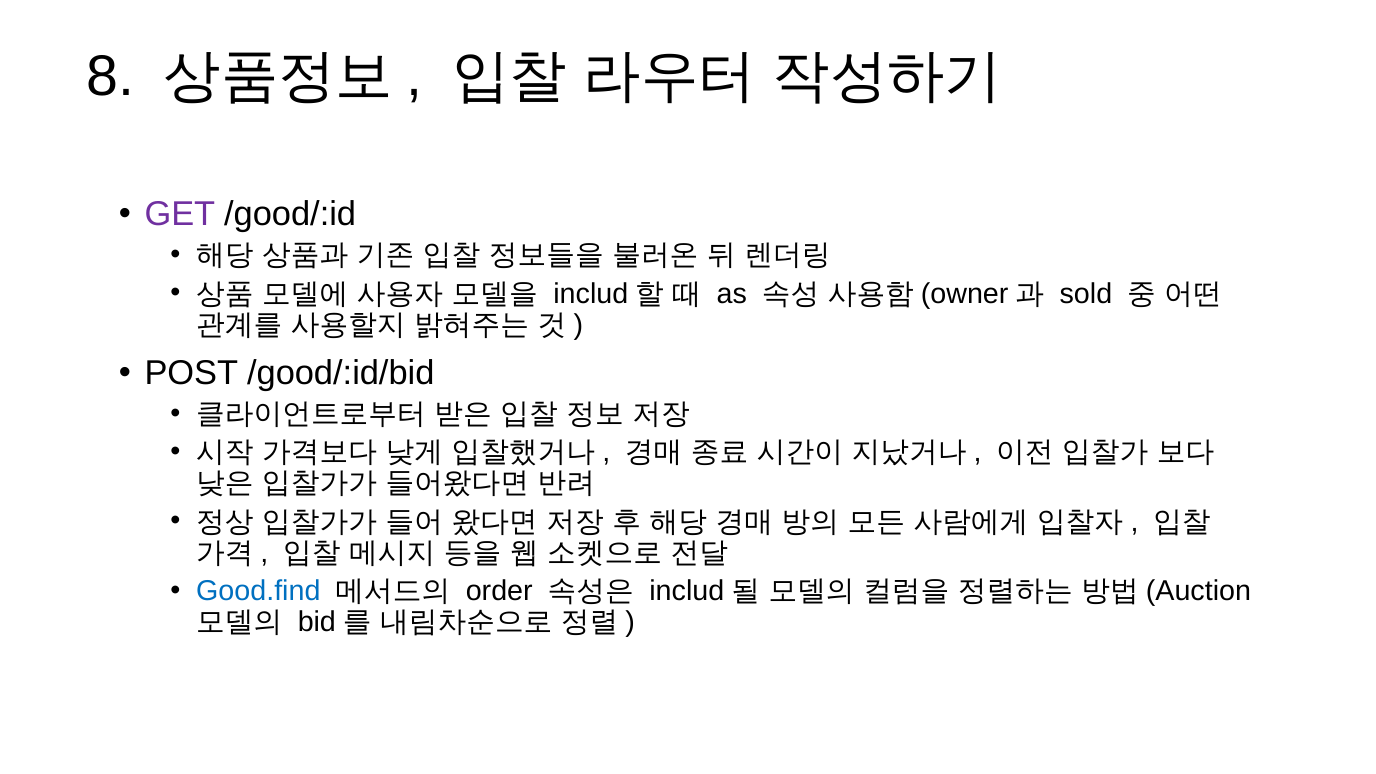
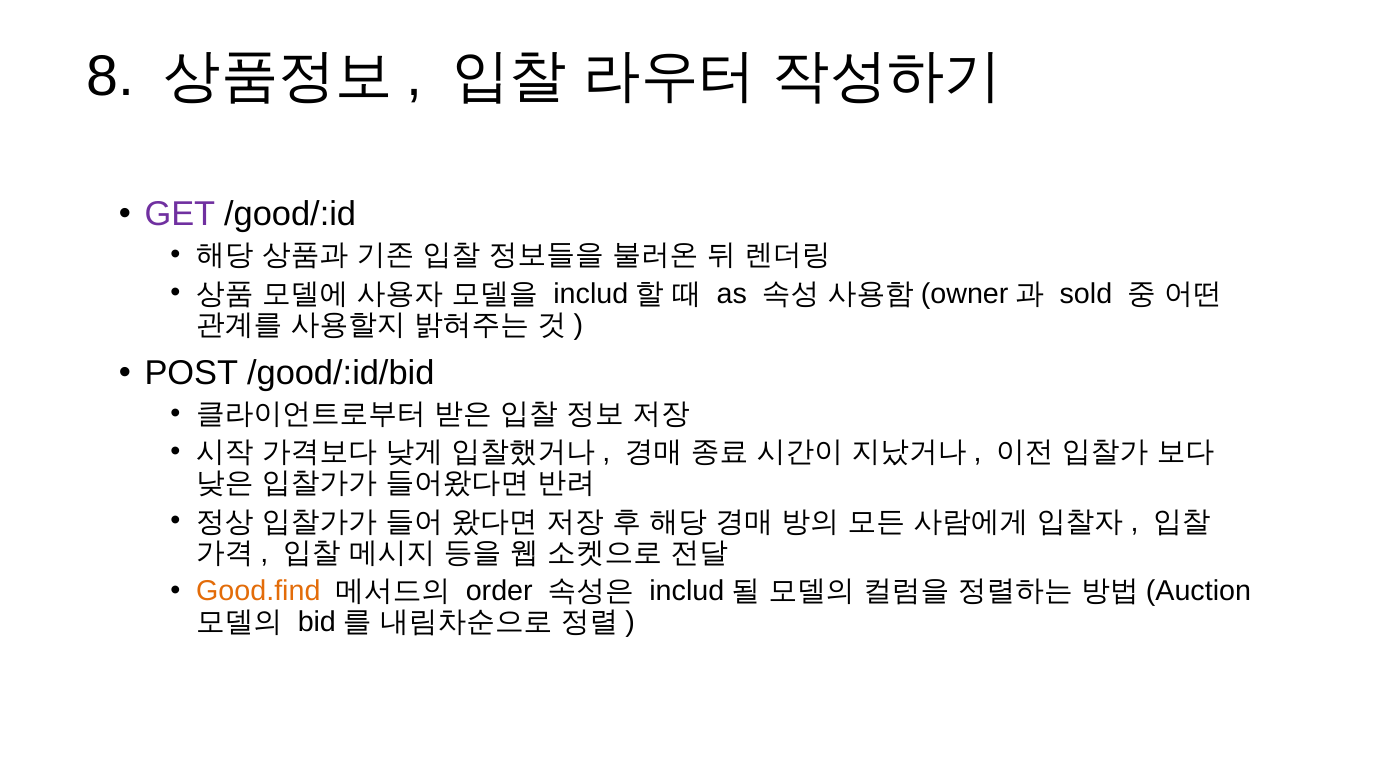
Good.find colour: blue -> orange
